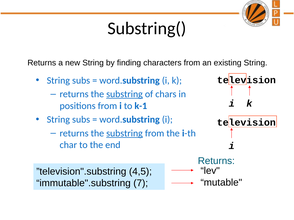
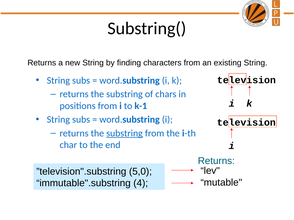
substring at (125, 94) underline: present -> none
4,5: 4,5 -> 5,0
7: 7 -> 4
